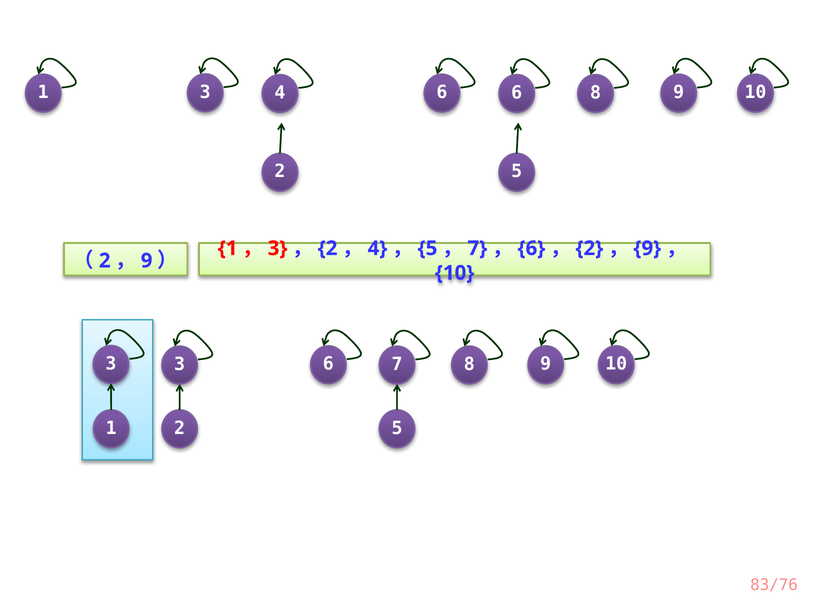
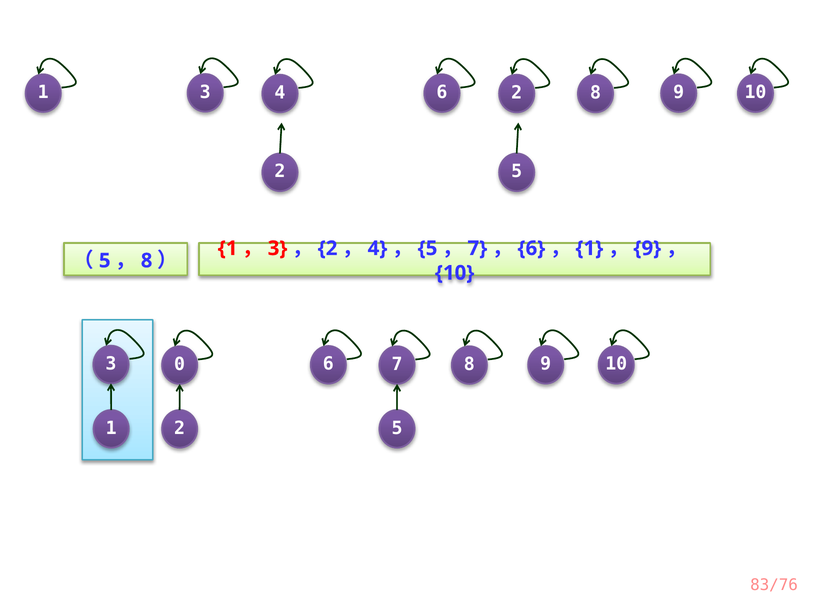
6 6: 6 -> 2
2 at (105, 261): 2 -> 5
9 at (147, 261): 9 -> 8
2 at (589, 248): 2 -> 1
3 3: 3 -> 0
